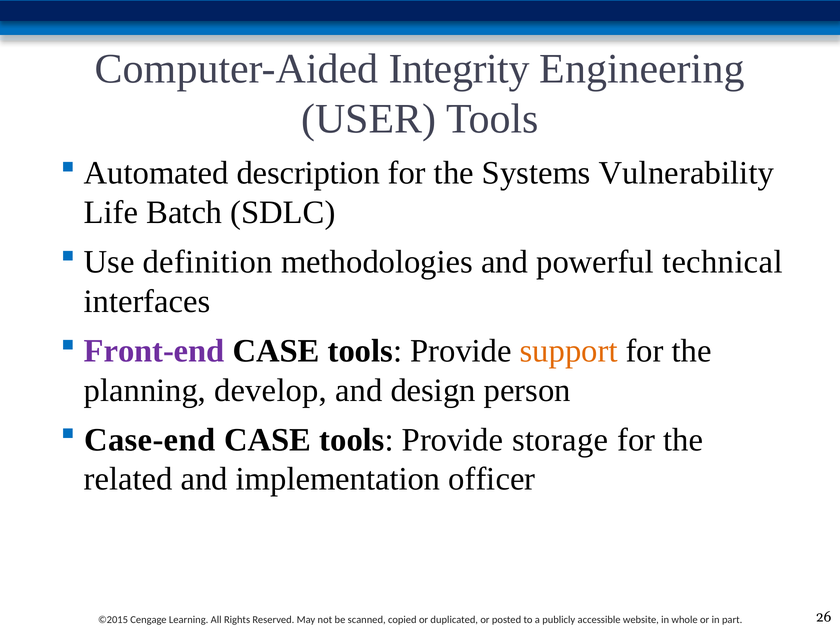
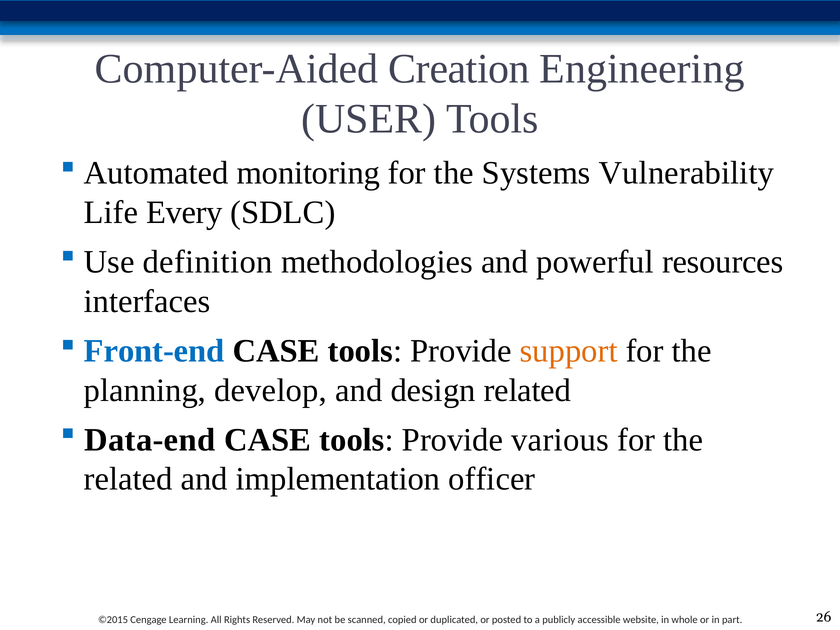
Integrity: Integrity -> Creation
description: description -> monitoring
Batch: Batch -> Every
technical: technical -> resources
Front-end colour: purple -> blue
design person: person -> related
Case-end: Case-end -> Data-end
storage: storage -> various
